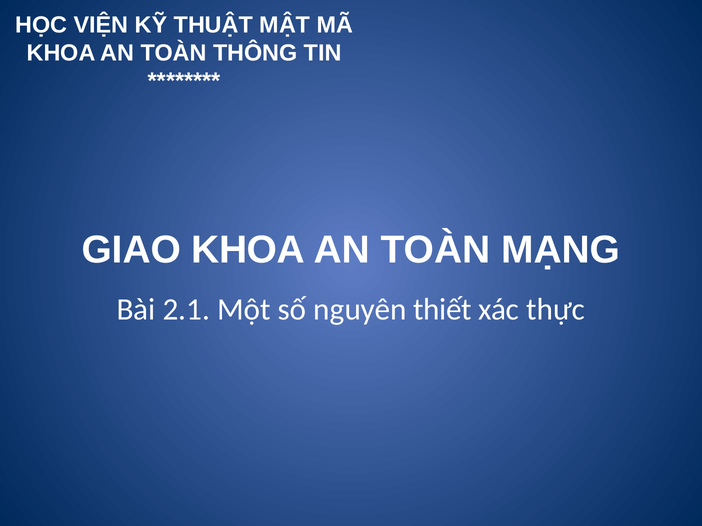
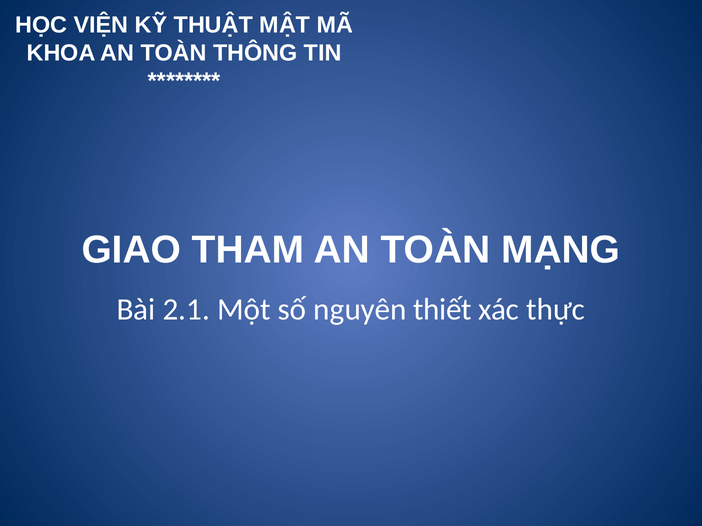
GIAO KHOA: KHOA -> THAM
